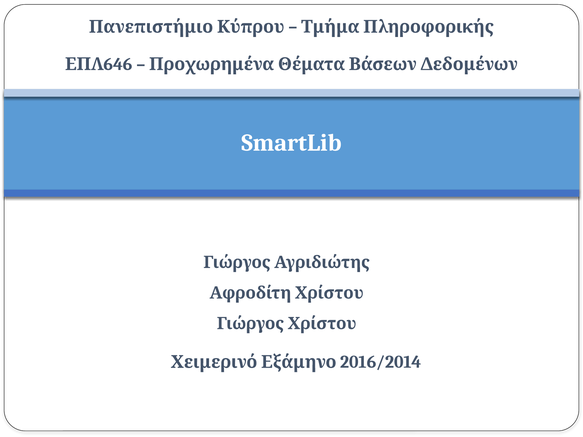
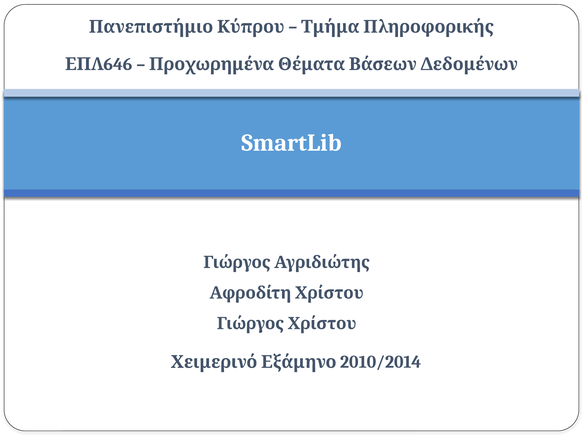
2016/2014: 2016/2014 -> 2010/2014
